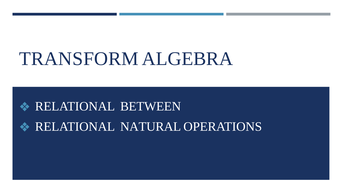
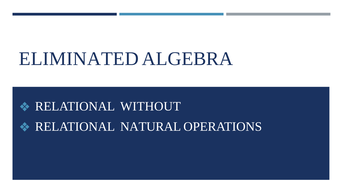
TRANSFORM: TRANSFORM -> ELIMINATED
BETWEEN: BETWEEN -> WITHOUT
